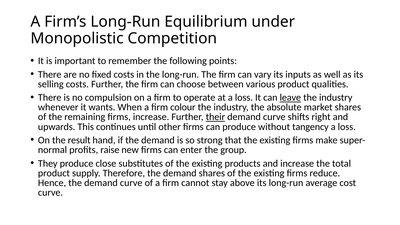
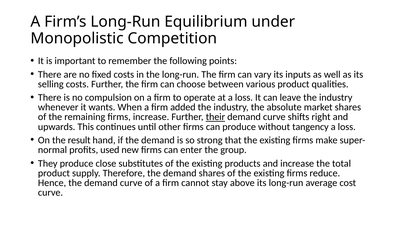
leave underline: present -> none
colour: colour -> added
raise: raise -> used
